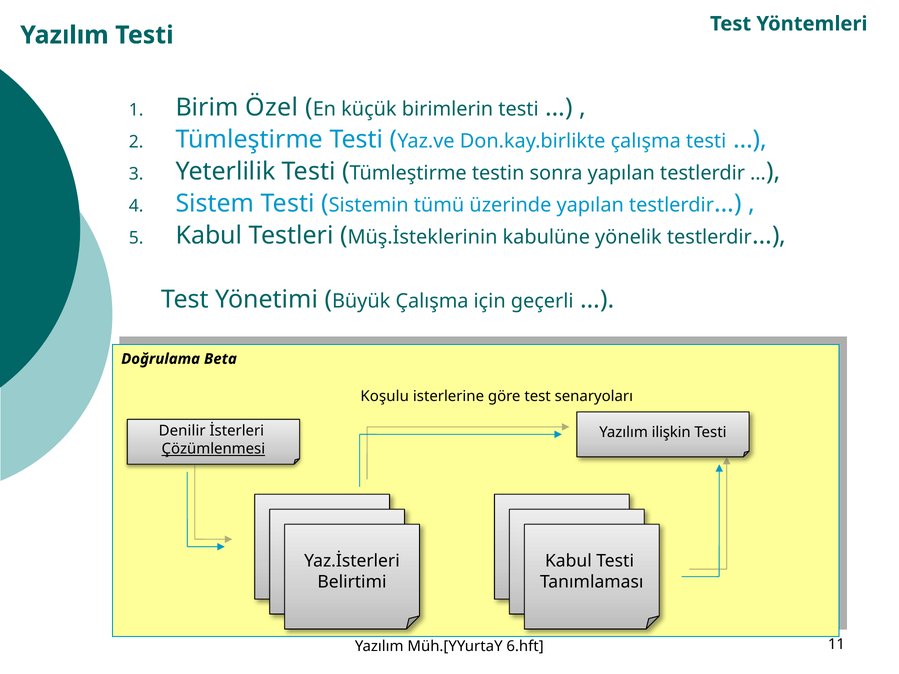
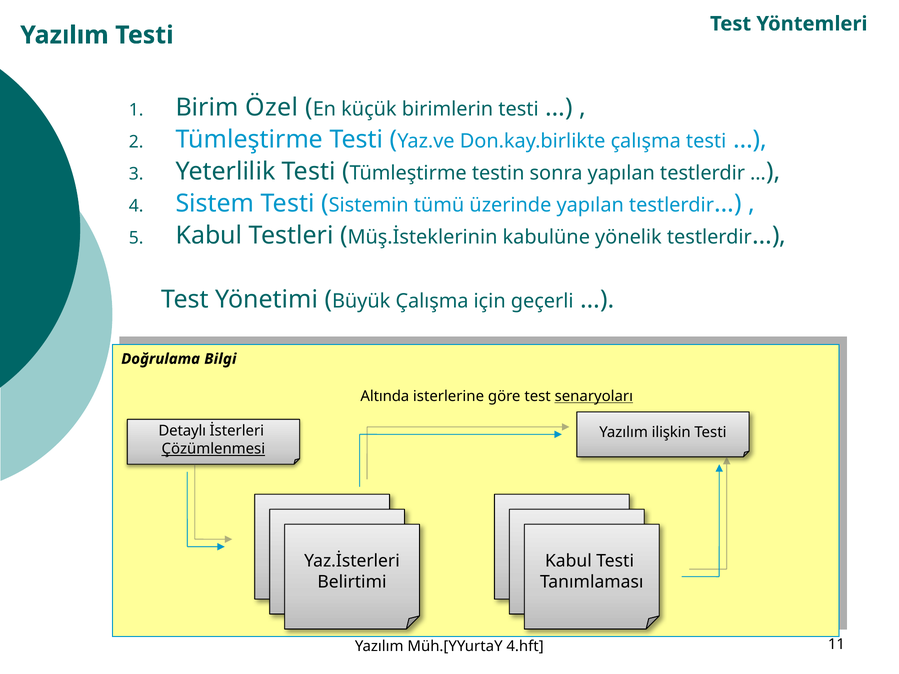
Beta: Beta -> Bilgi
Koşulu: Koşulu -> Altında
senaryoları underline: none -> present
Denilir: Denilir -> Detaylı
6.hft: 6.hft -> 4.hft
